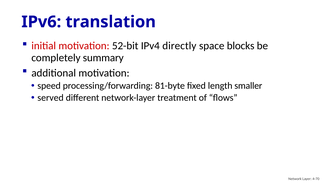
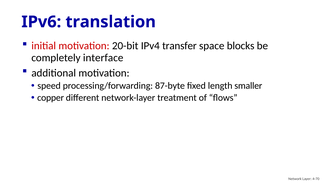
52-bit: 52-bit -> 20-bit
directly: directly -> transfer
summary: summary -> interface
81-byte: 81-byte -> 87-byte
served: served -> copper
